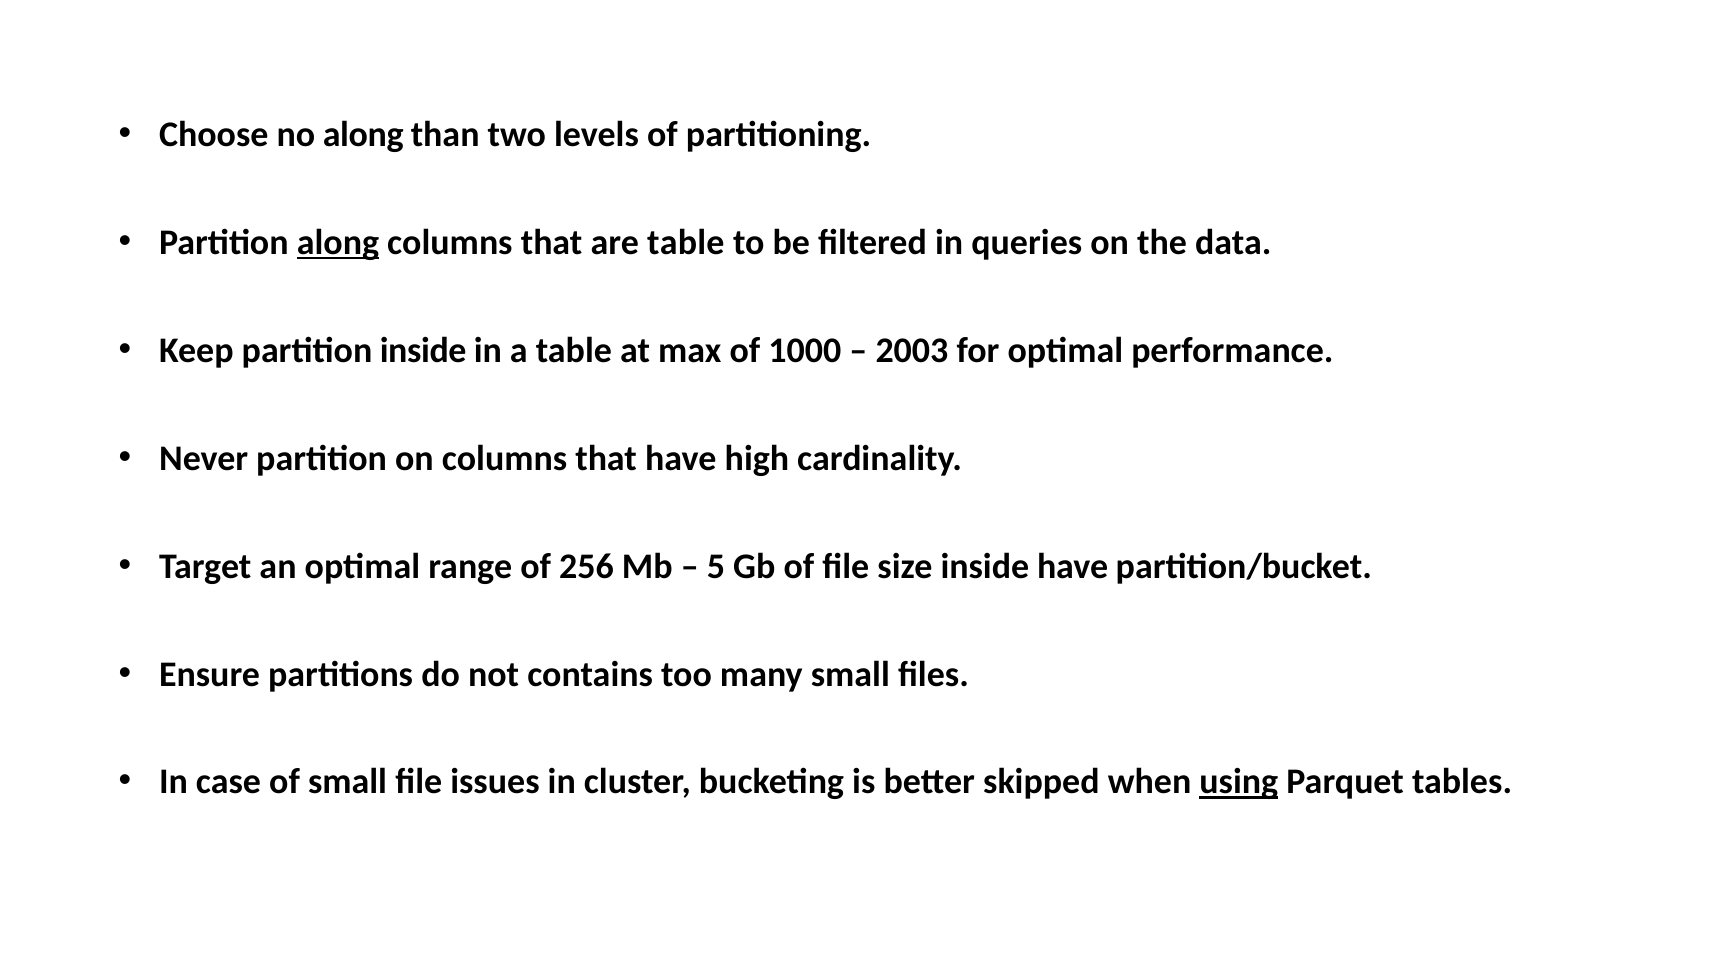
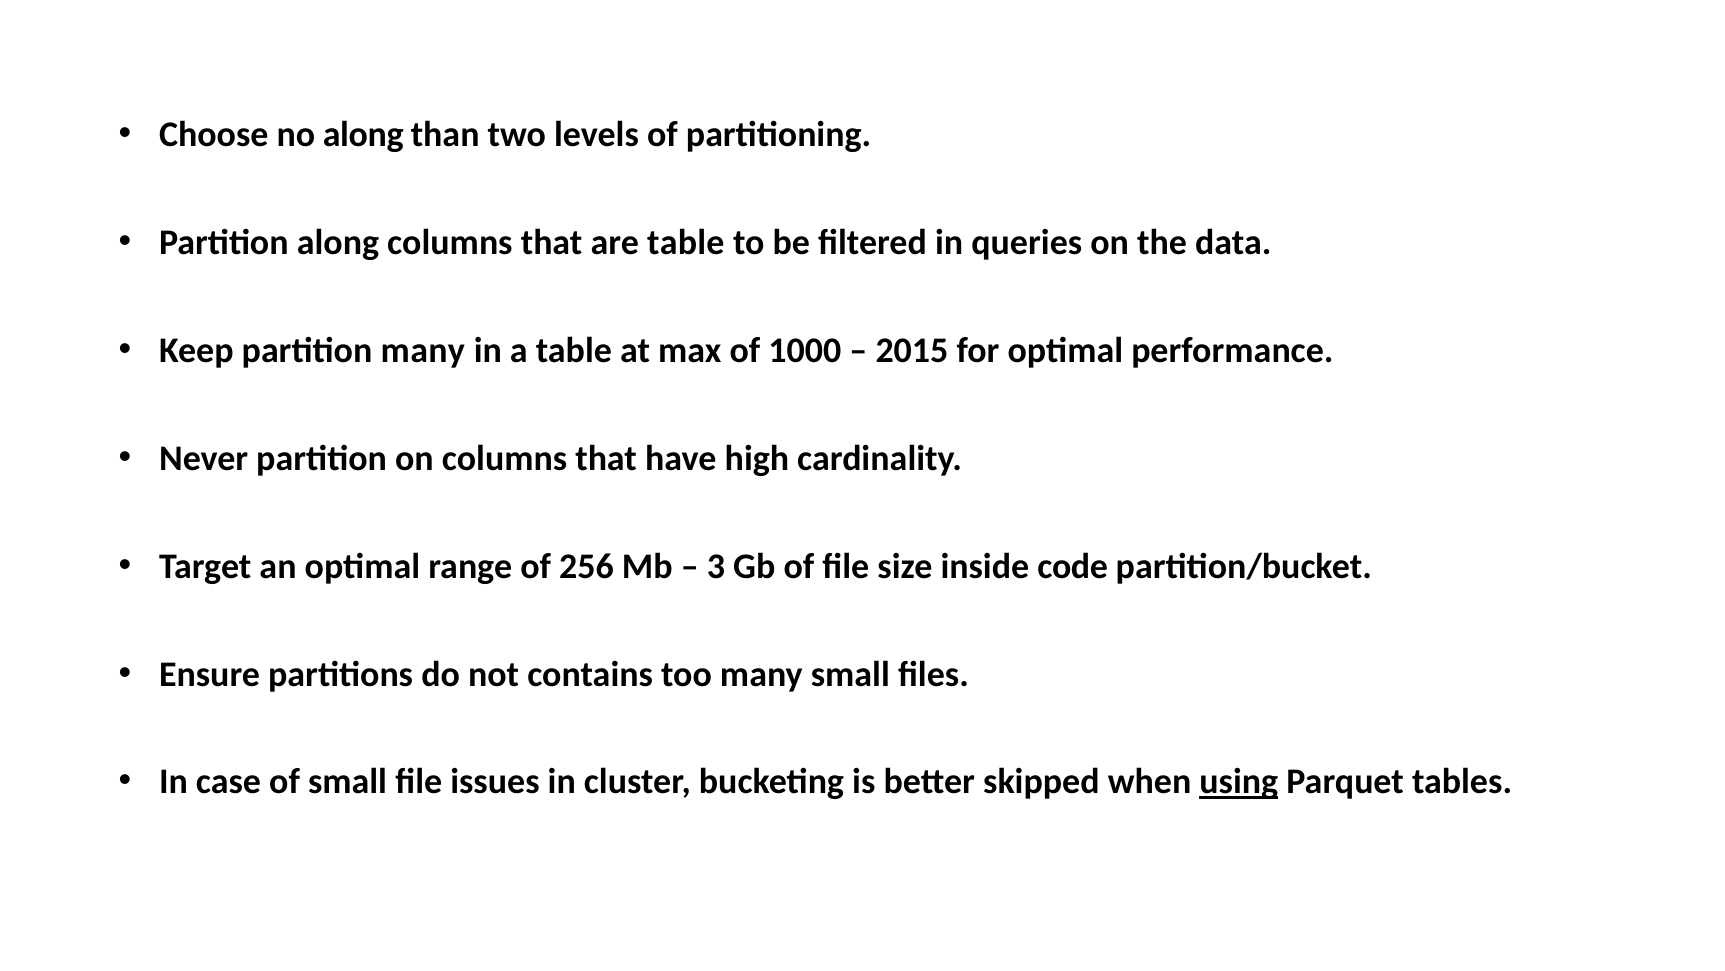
along at (338, 242) underline: present -> none
partition inside: inside -> many
2003: 2003 -> 2015
5: 5 -> 3
inside have: have -> code
